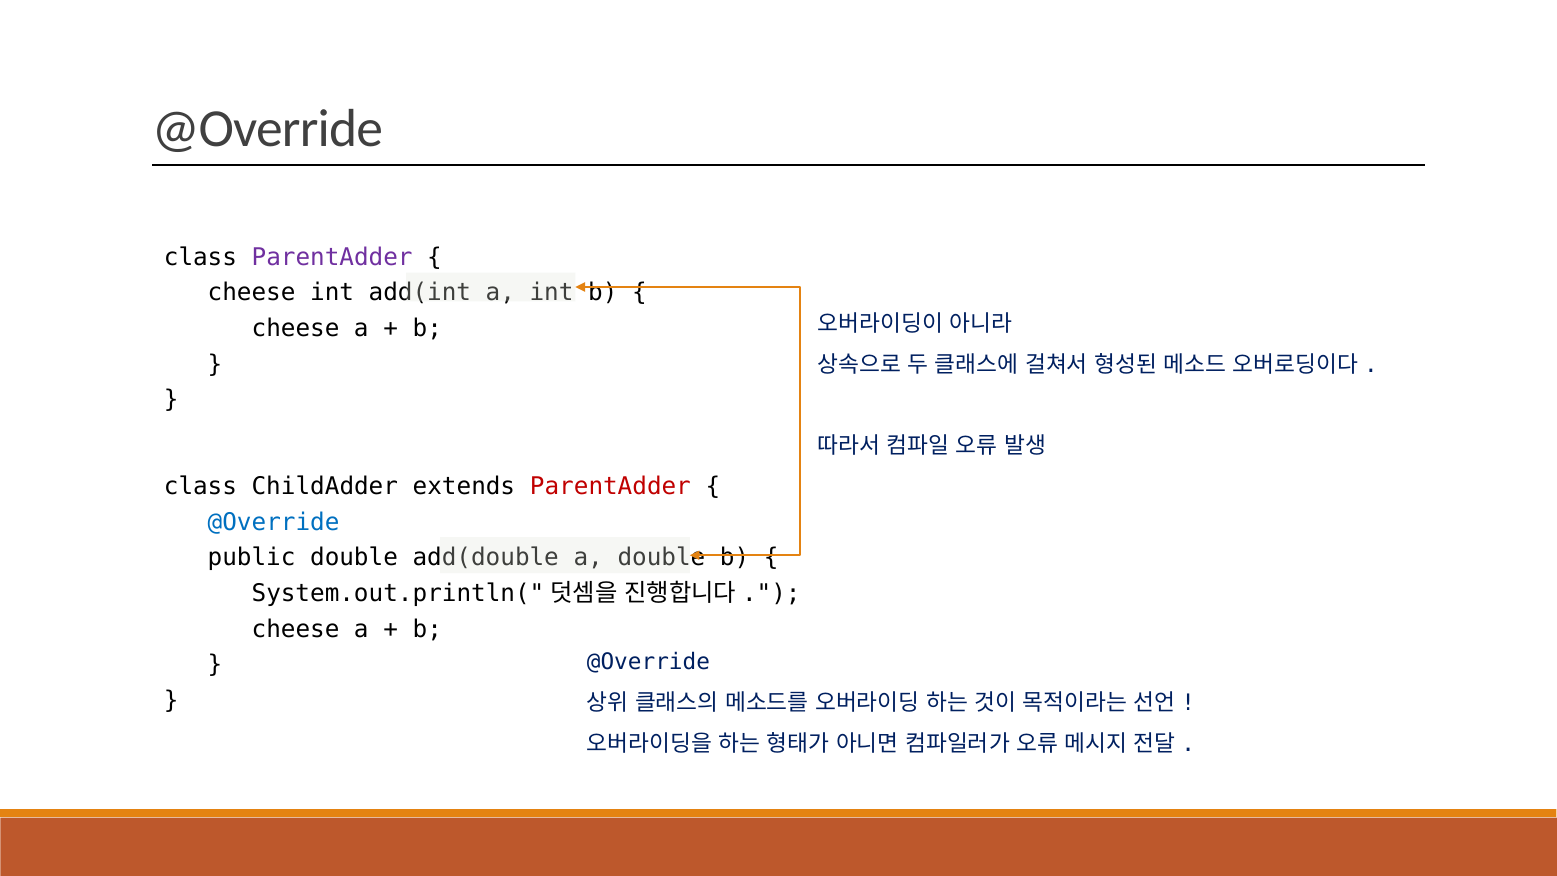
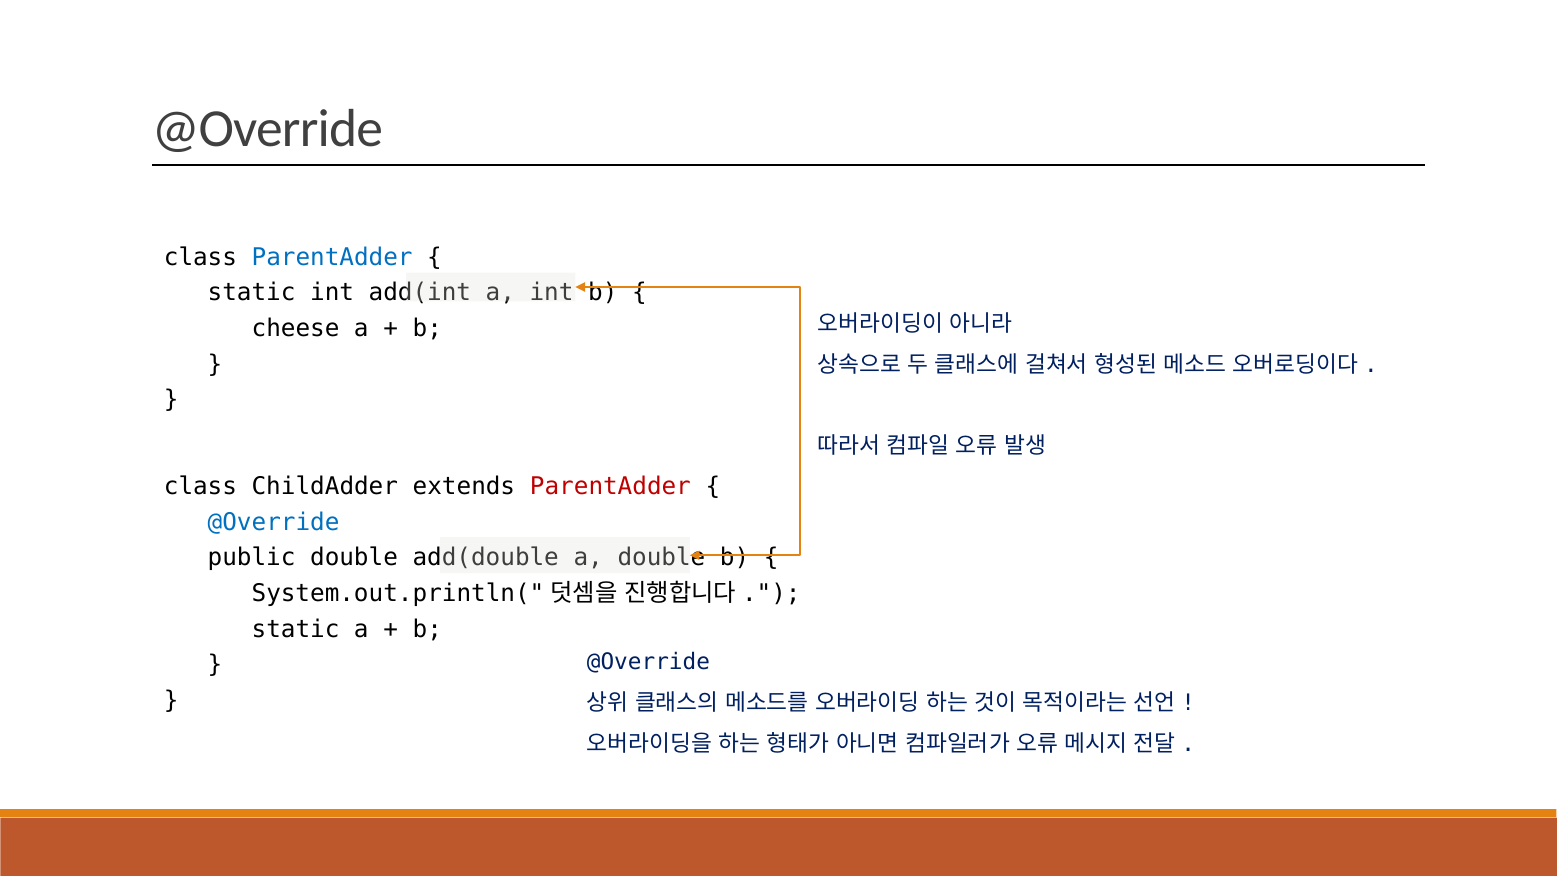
ParentAdder at (332, 257) colour: purple -> blue
cheese at (252, 293): cheese -> static
cheese at (296, 629): cheese -> static
